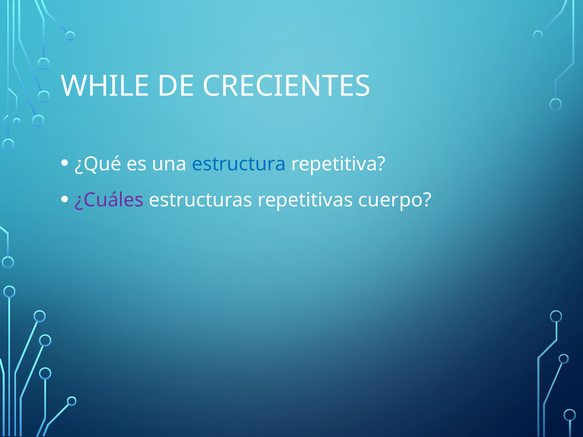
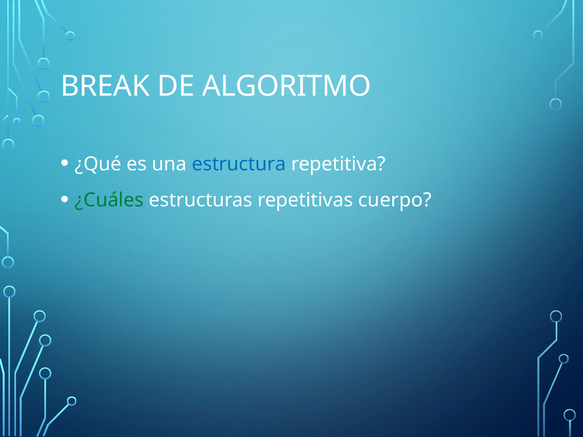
WHILE: WHILE -> BREAK
CRECIENTES: CRECIENTES -> ALGORITMO
¿Cuáles colour: purple -> green
